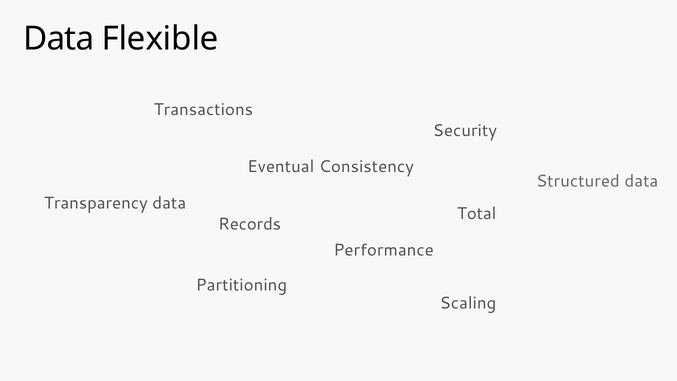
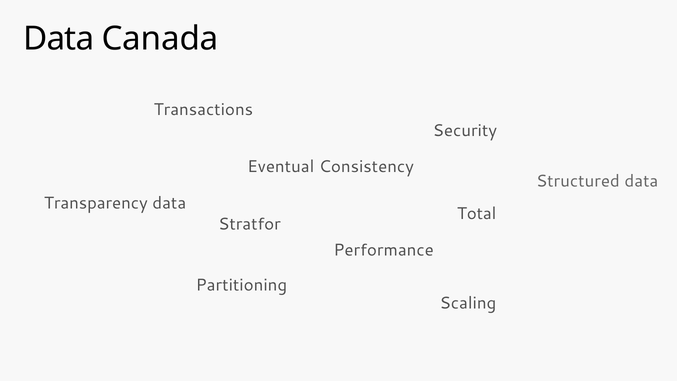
Flexible: Flexible -> Canada
Records: Records -> Stratfor
